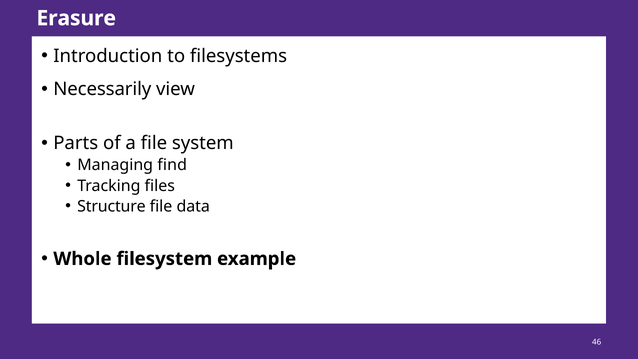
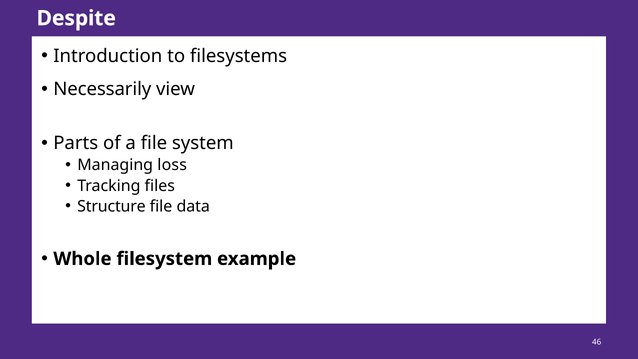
Erasure: Erasure -> Despite
find: find -> loss
